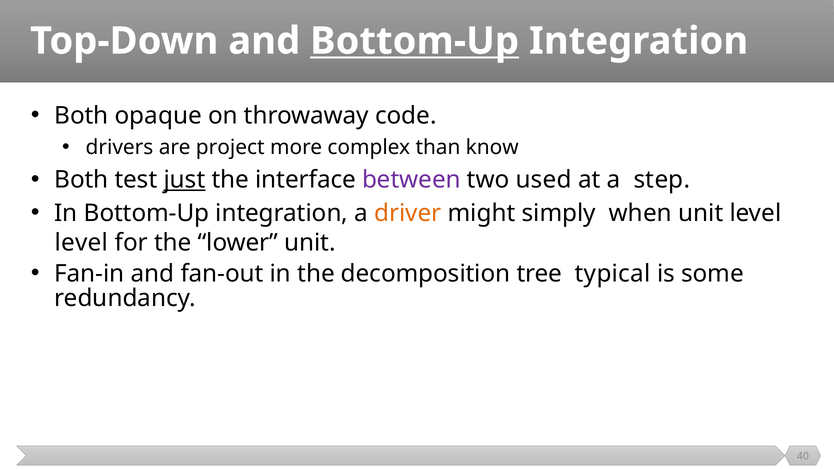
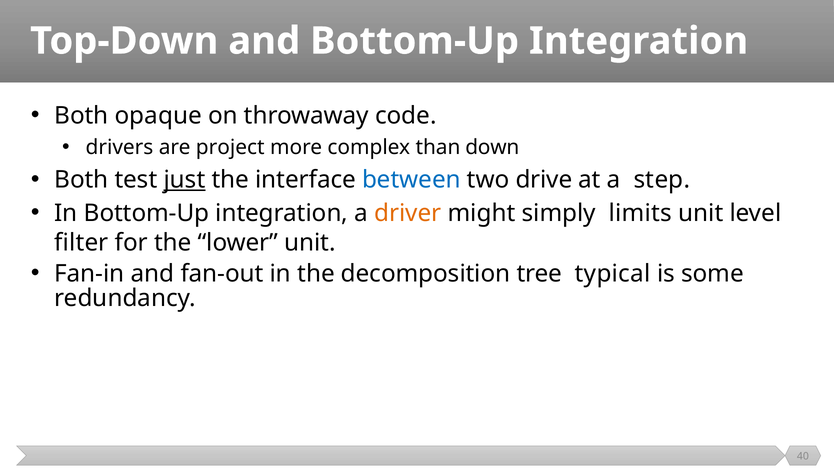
Bottom-Up at (415, 41) underline: present -> none
know: know -> down
between colour: purple -> blue
used: used -> drive
when: when -> limits
level at (81, 243): level -> filter
